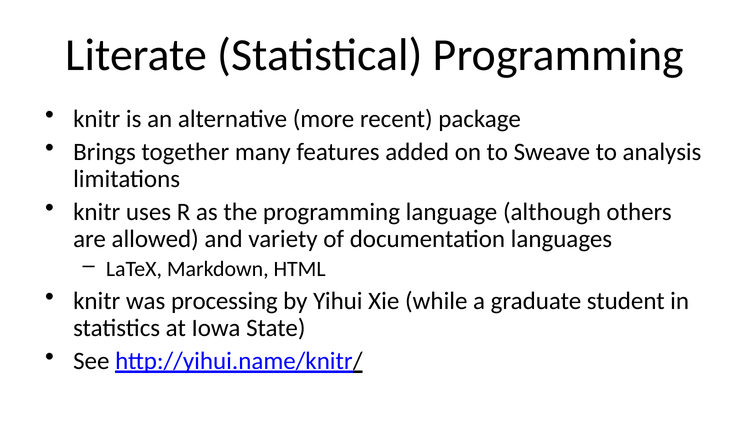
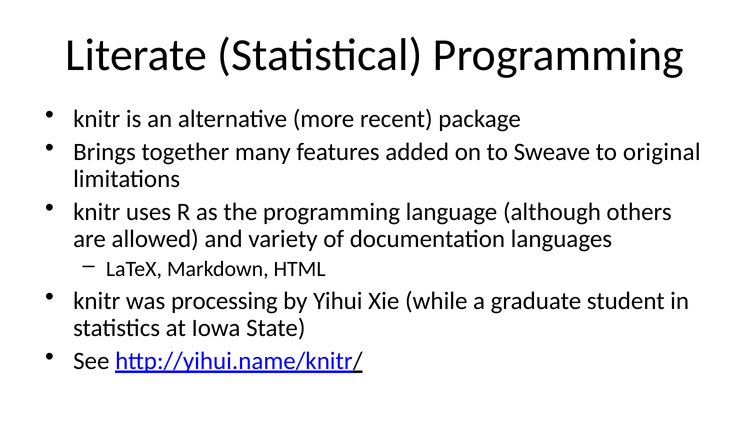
analysis: analysis -> original
